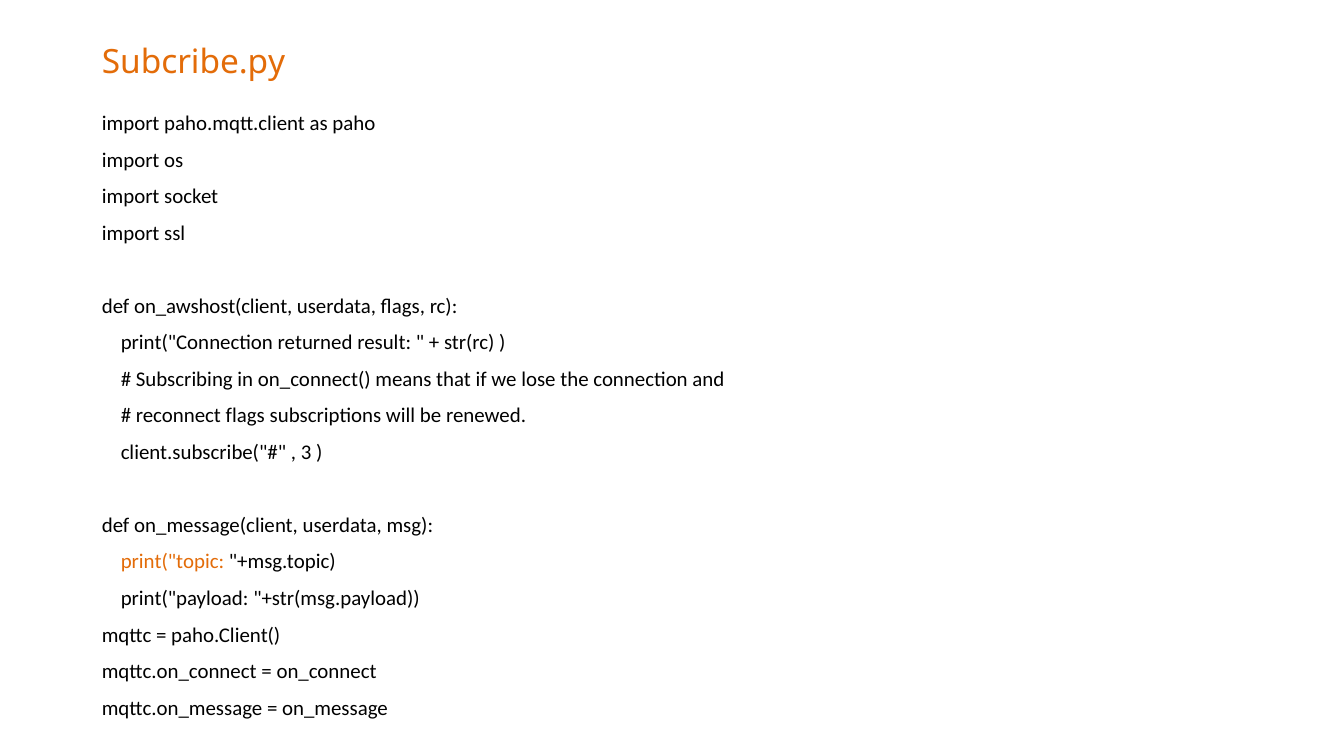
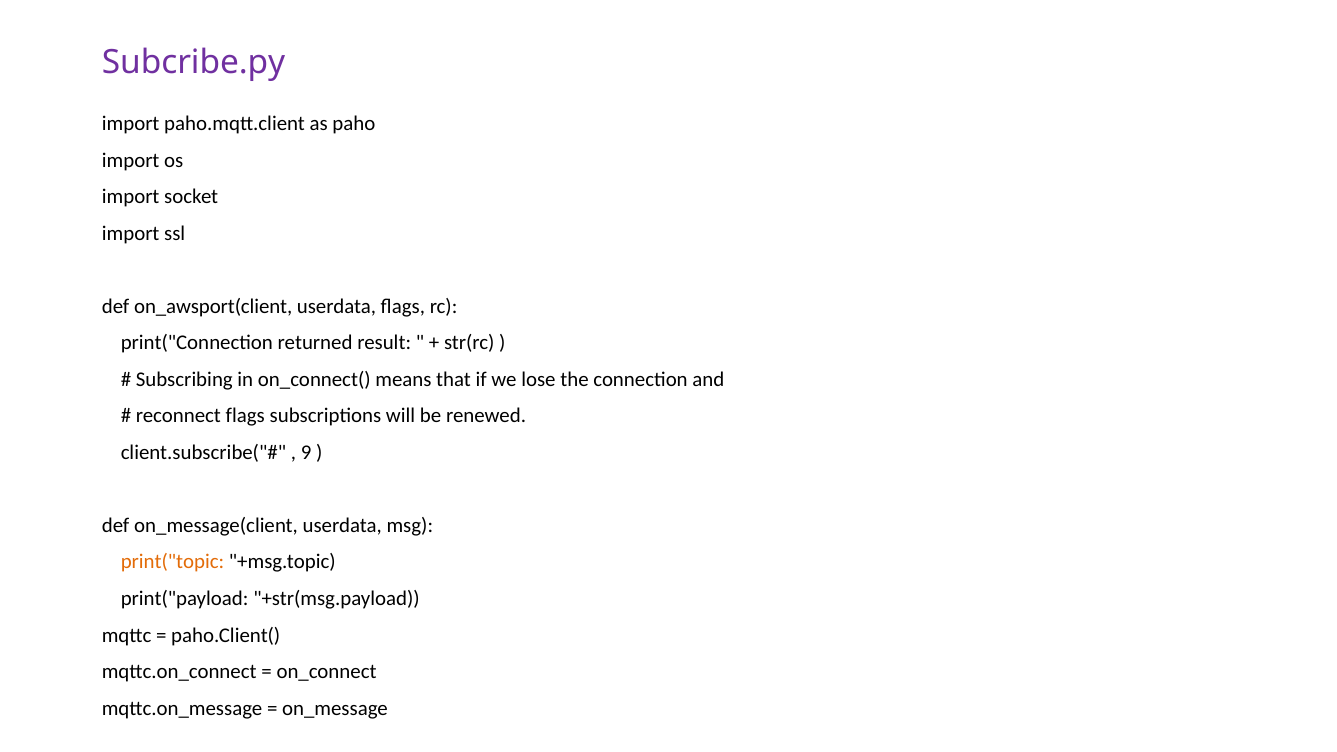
Subcribe.py colour: orange -> purple
on_awshost(client: on_awshost(client -> on_awsport(client
3: 3 -> 9
